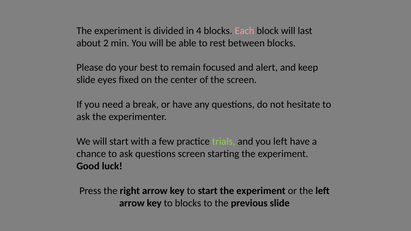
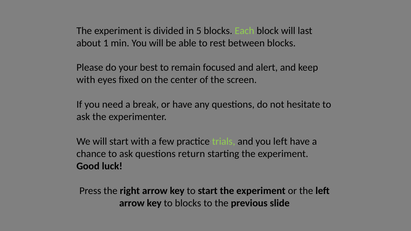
4: 4 -> 5
Each colour: pink -> light green
2: 2 -> 1
slide at (86, 80): slide -> with
questions screen: screen -> return
